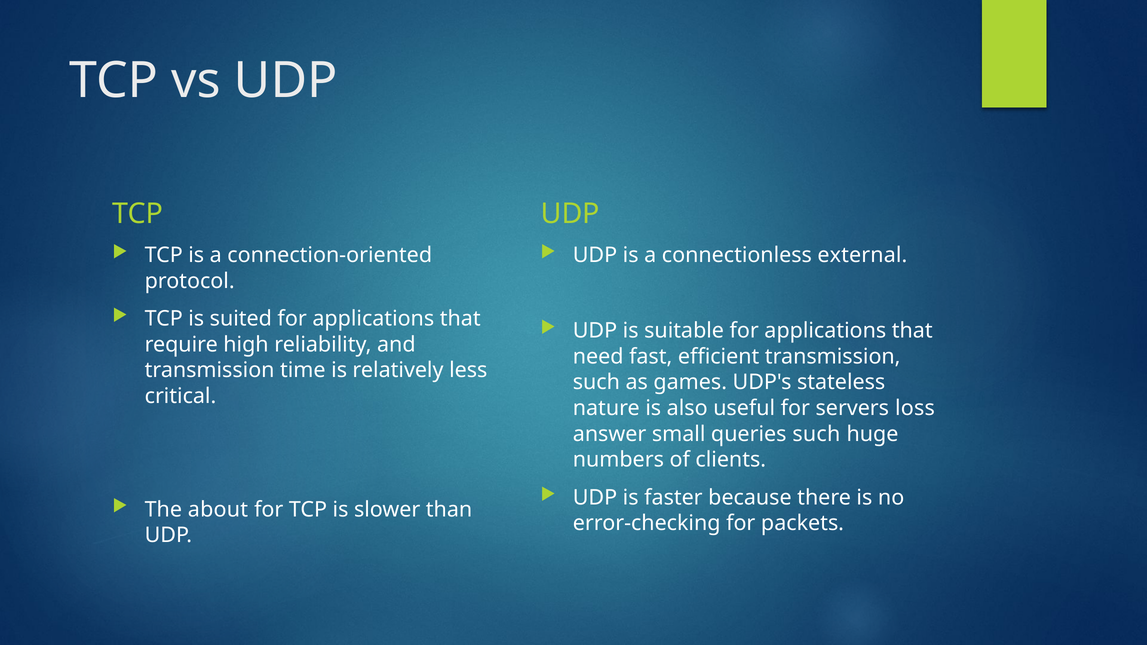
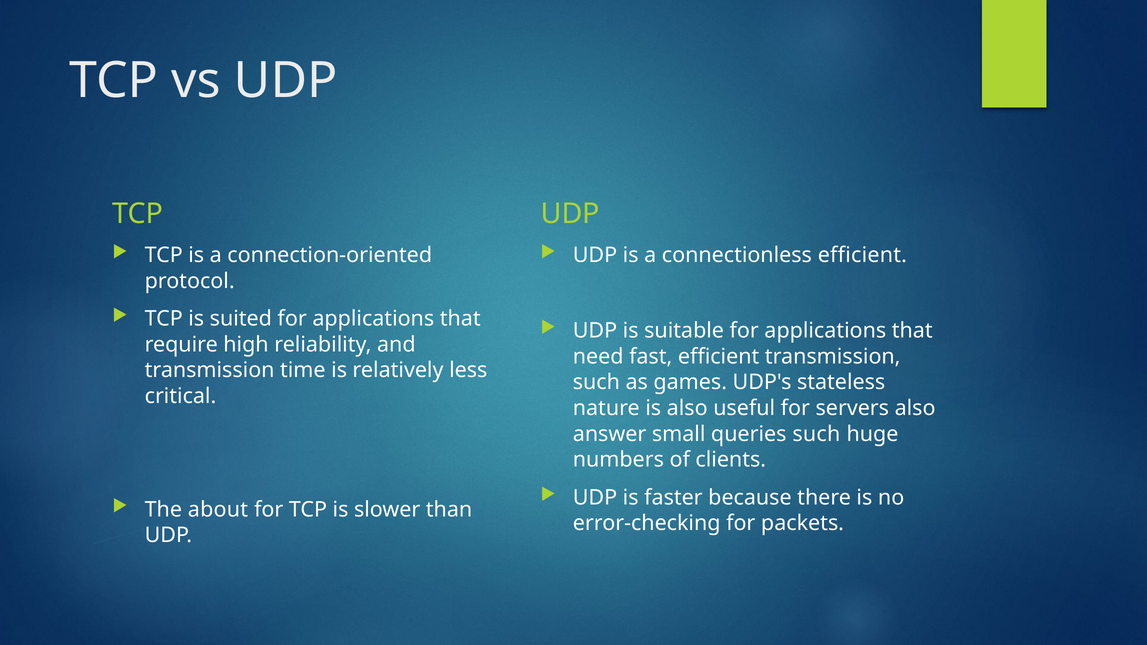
connectionless external: external -> efficient
servers loss: loss -> also
